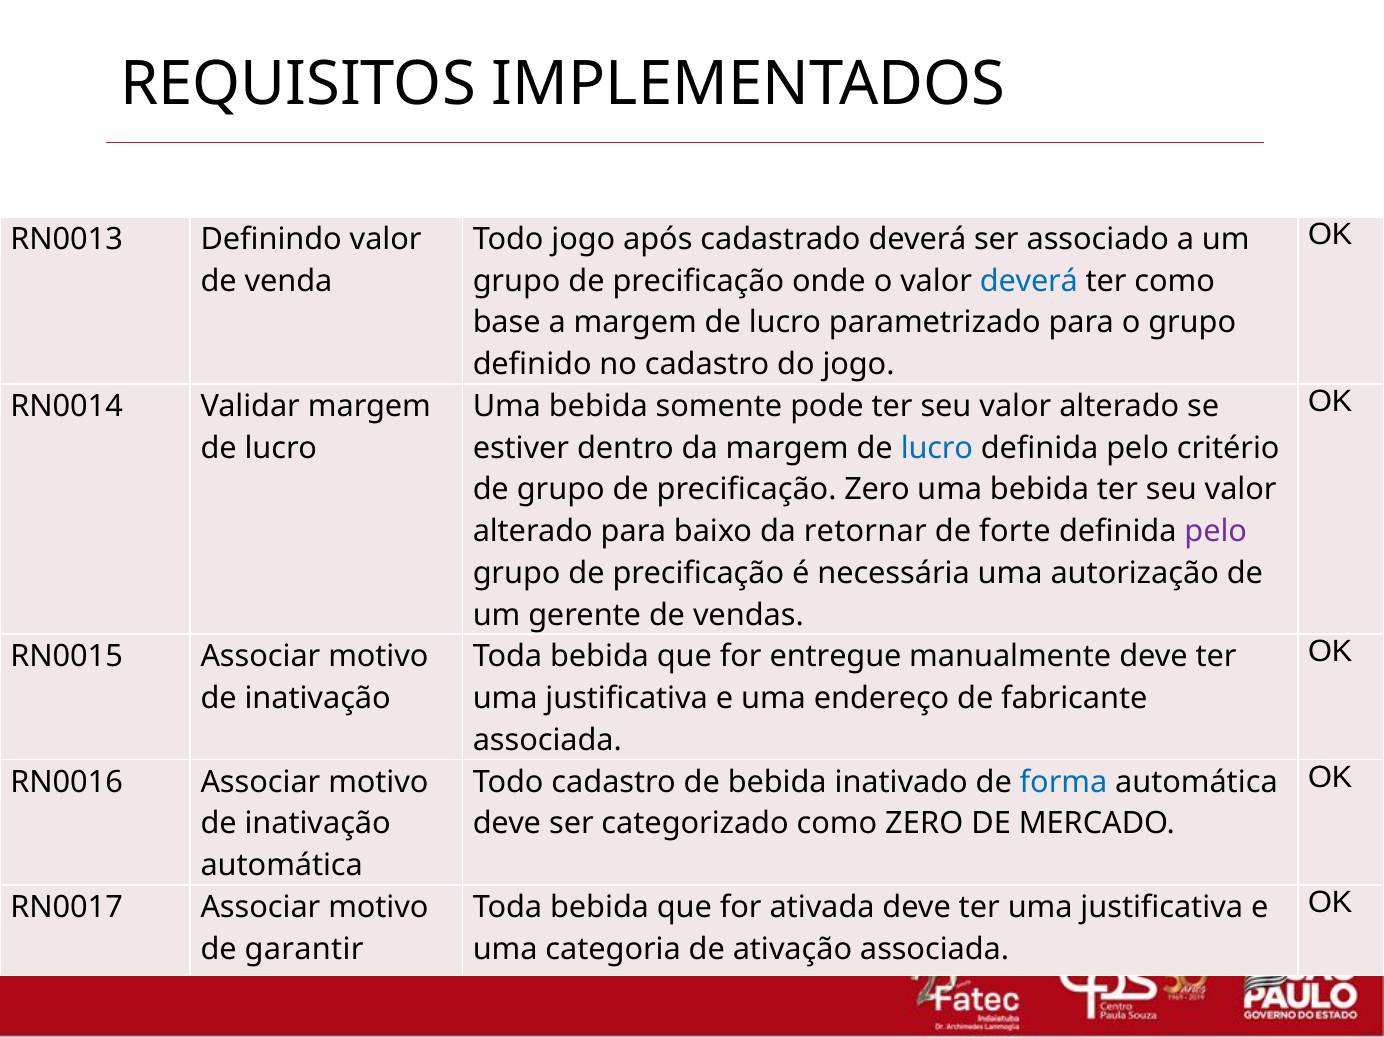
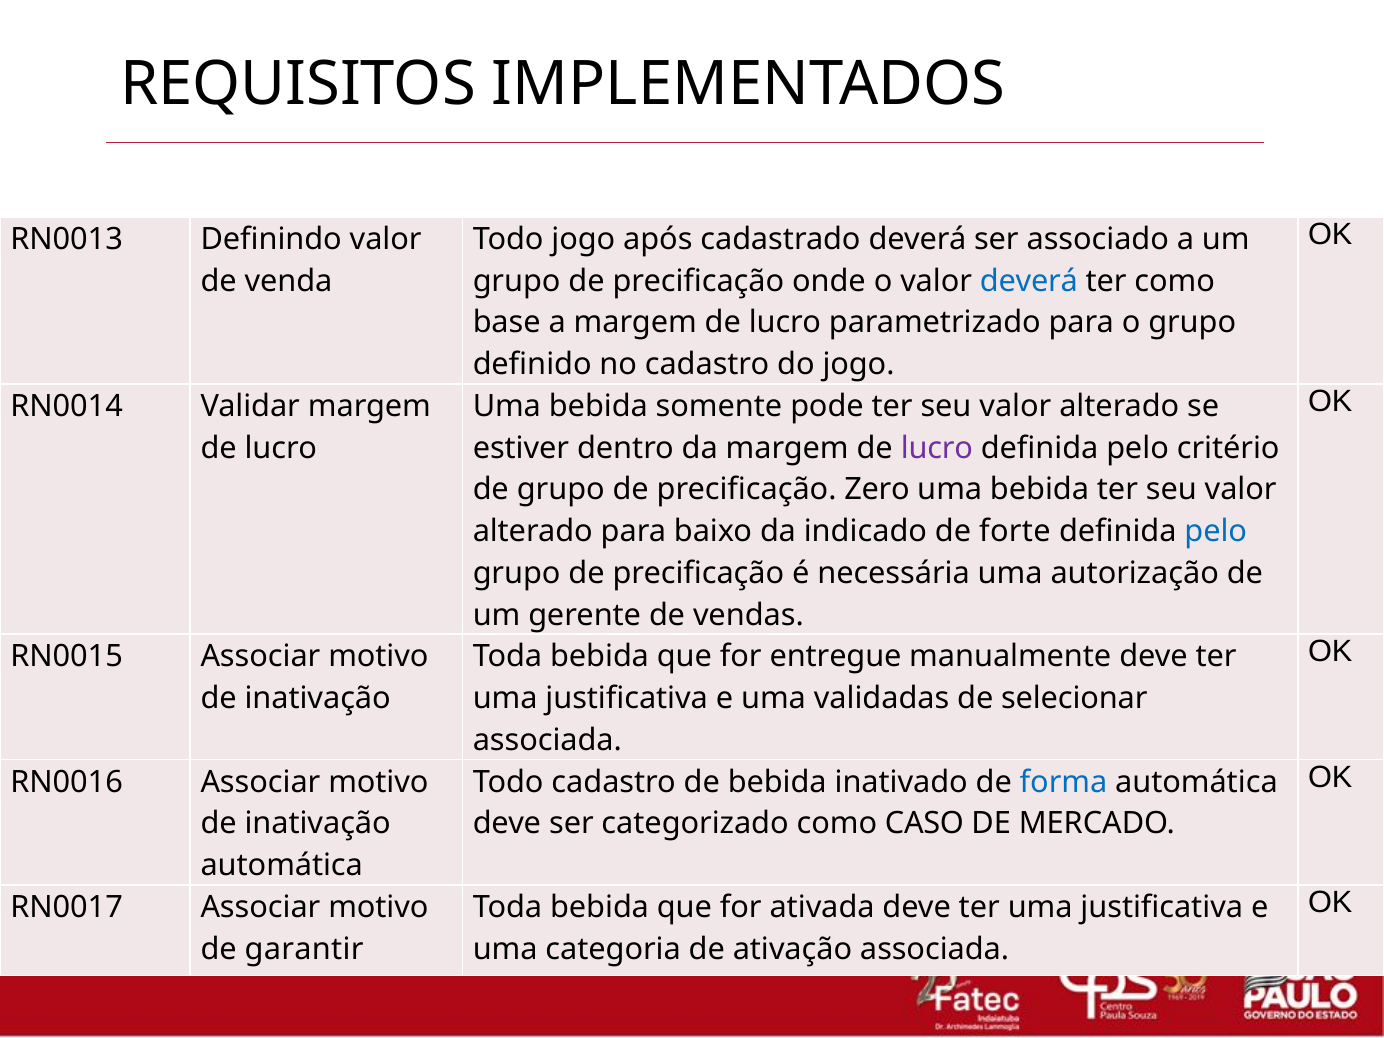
lucro at (937, 448) colour: blue -> purple
retornar: retornar -> indicado
pelo at (1216, 532) colour: purple -> blue
endereço: endereço -> validadas
fabricante: fabricante -> selecionar
como ZERO: ZERO -> CASO
